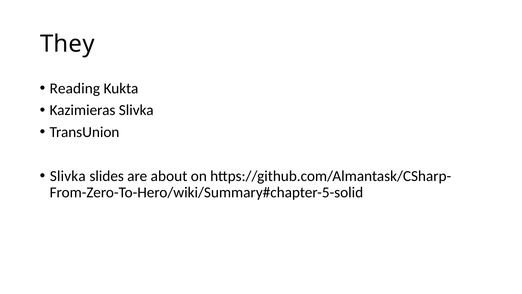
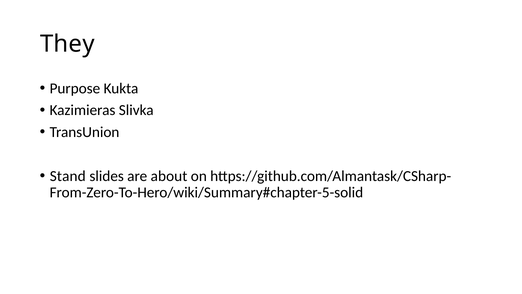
Reading: Reading -> Purpose
Slivka at (68, 176): Slivka -> Stand
